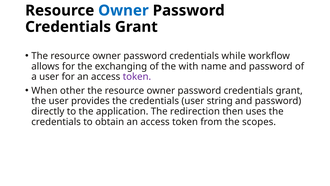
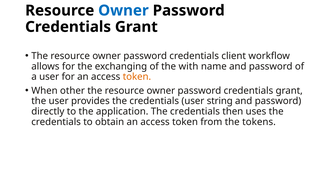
while: while -> client
token at (137, 77) colour: purple -> orange
application The redirection: redirection -> credentials
scopes: scopes -> tokens
